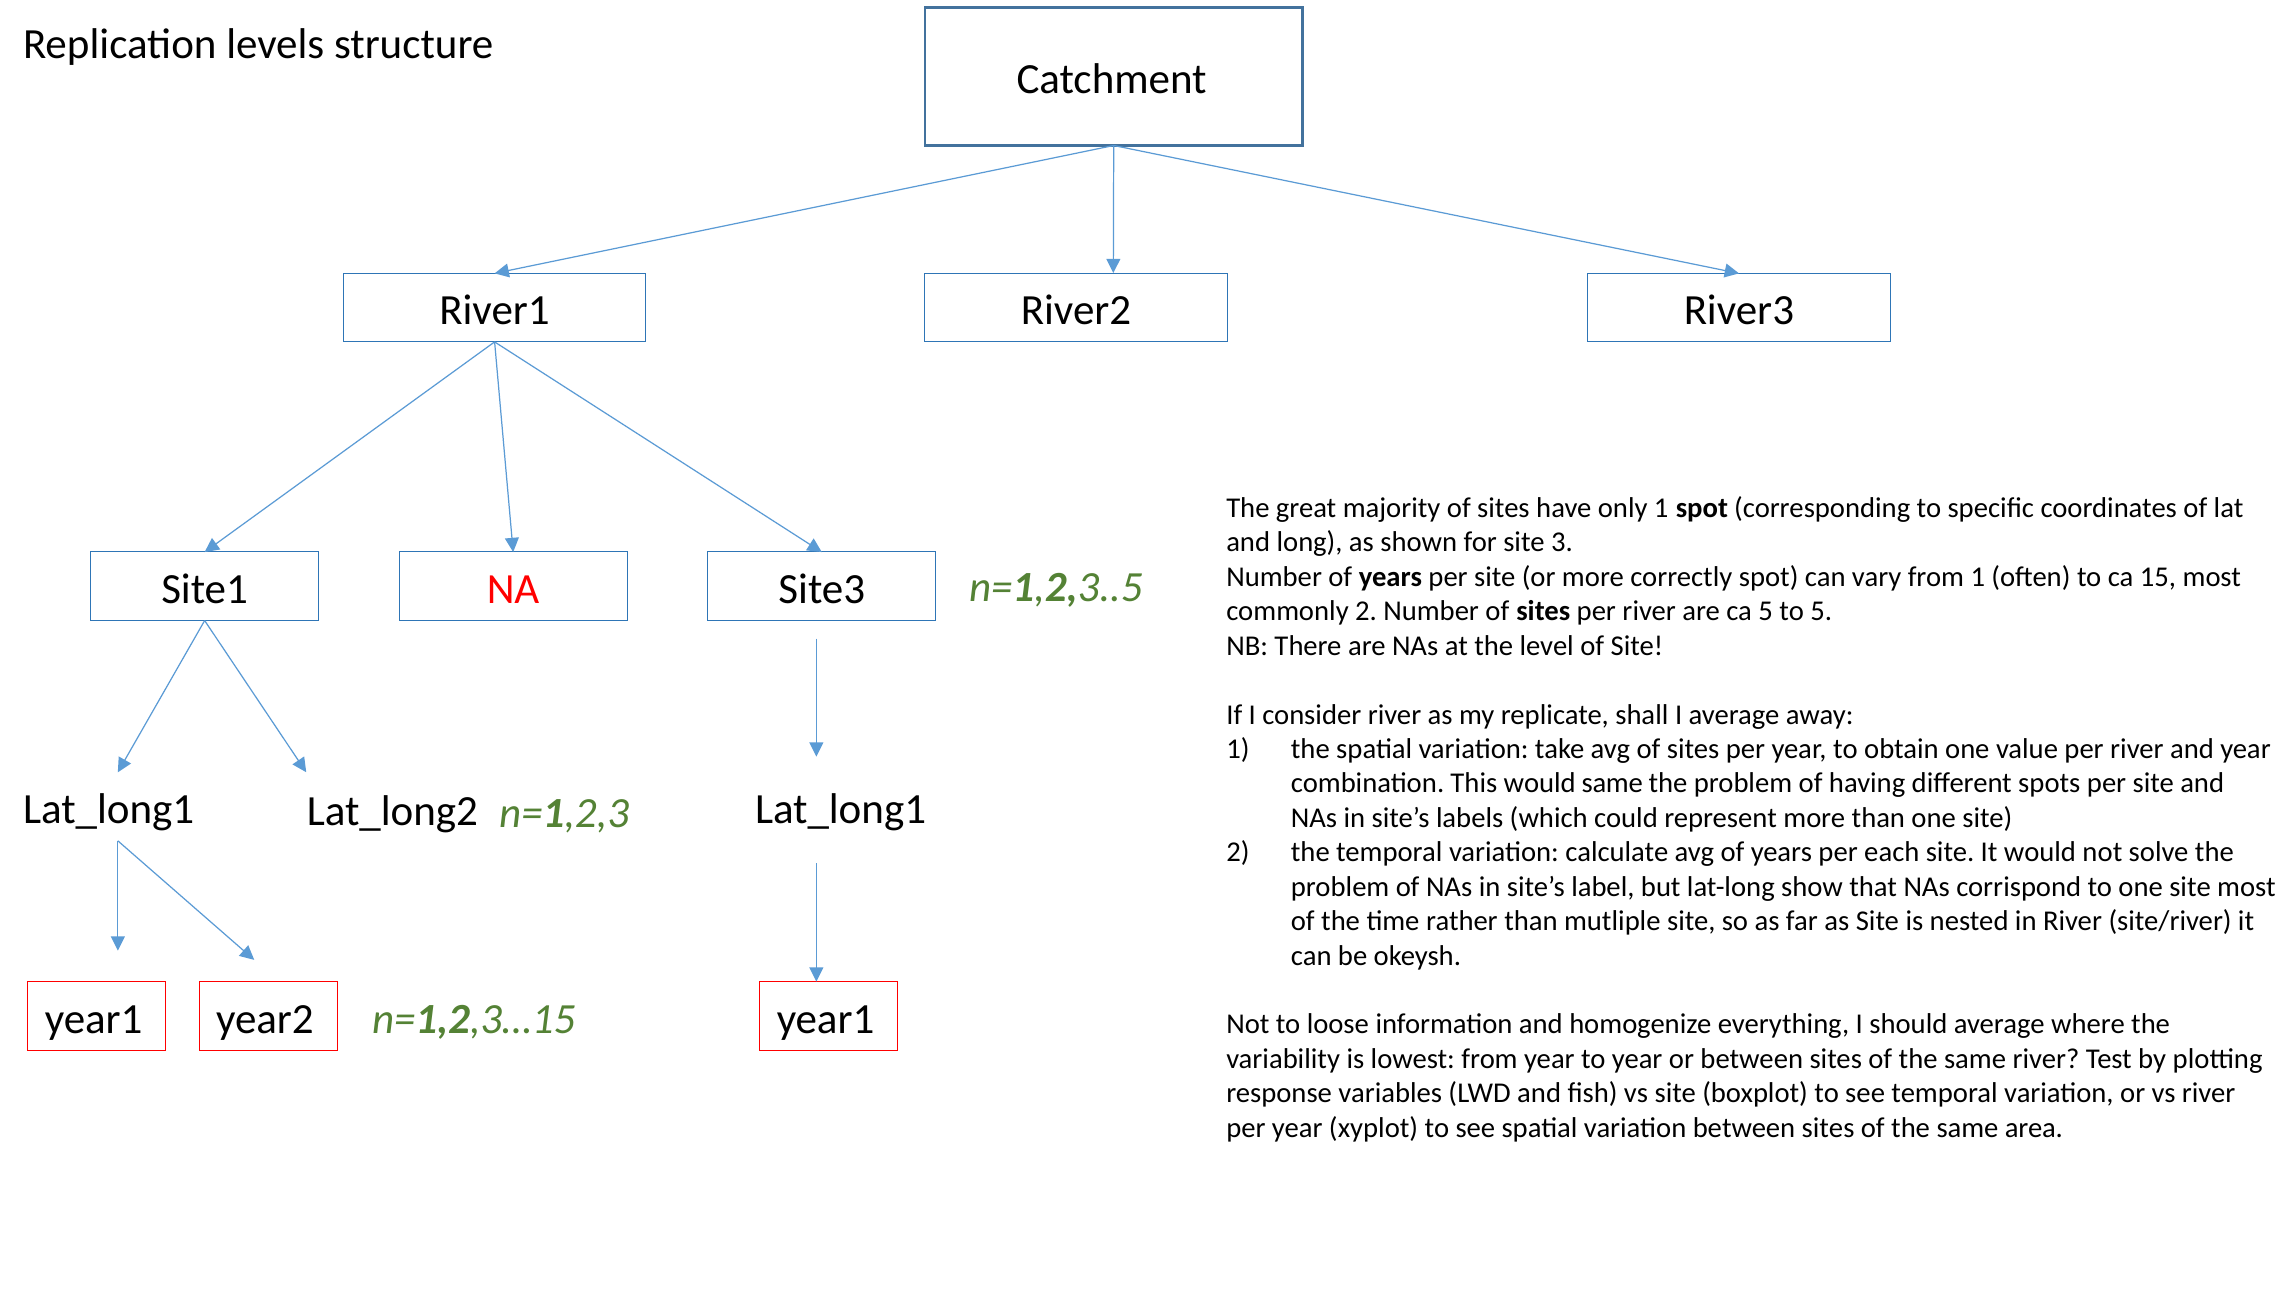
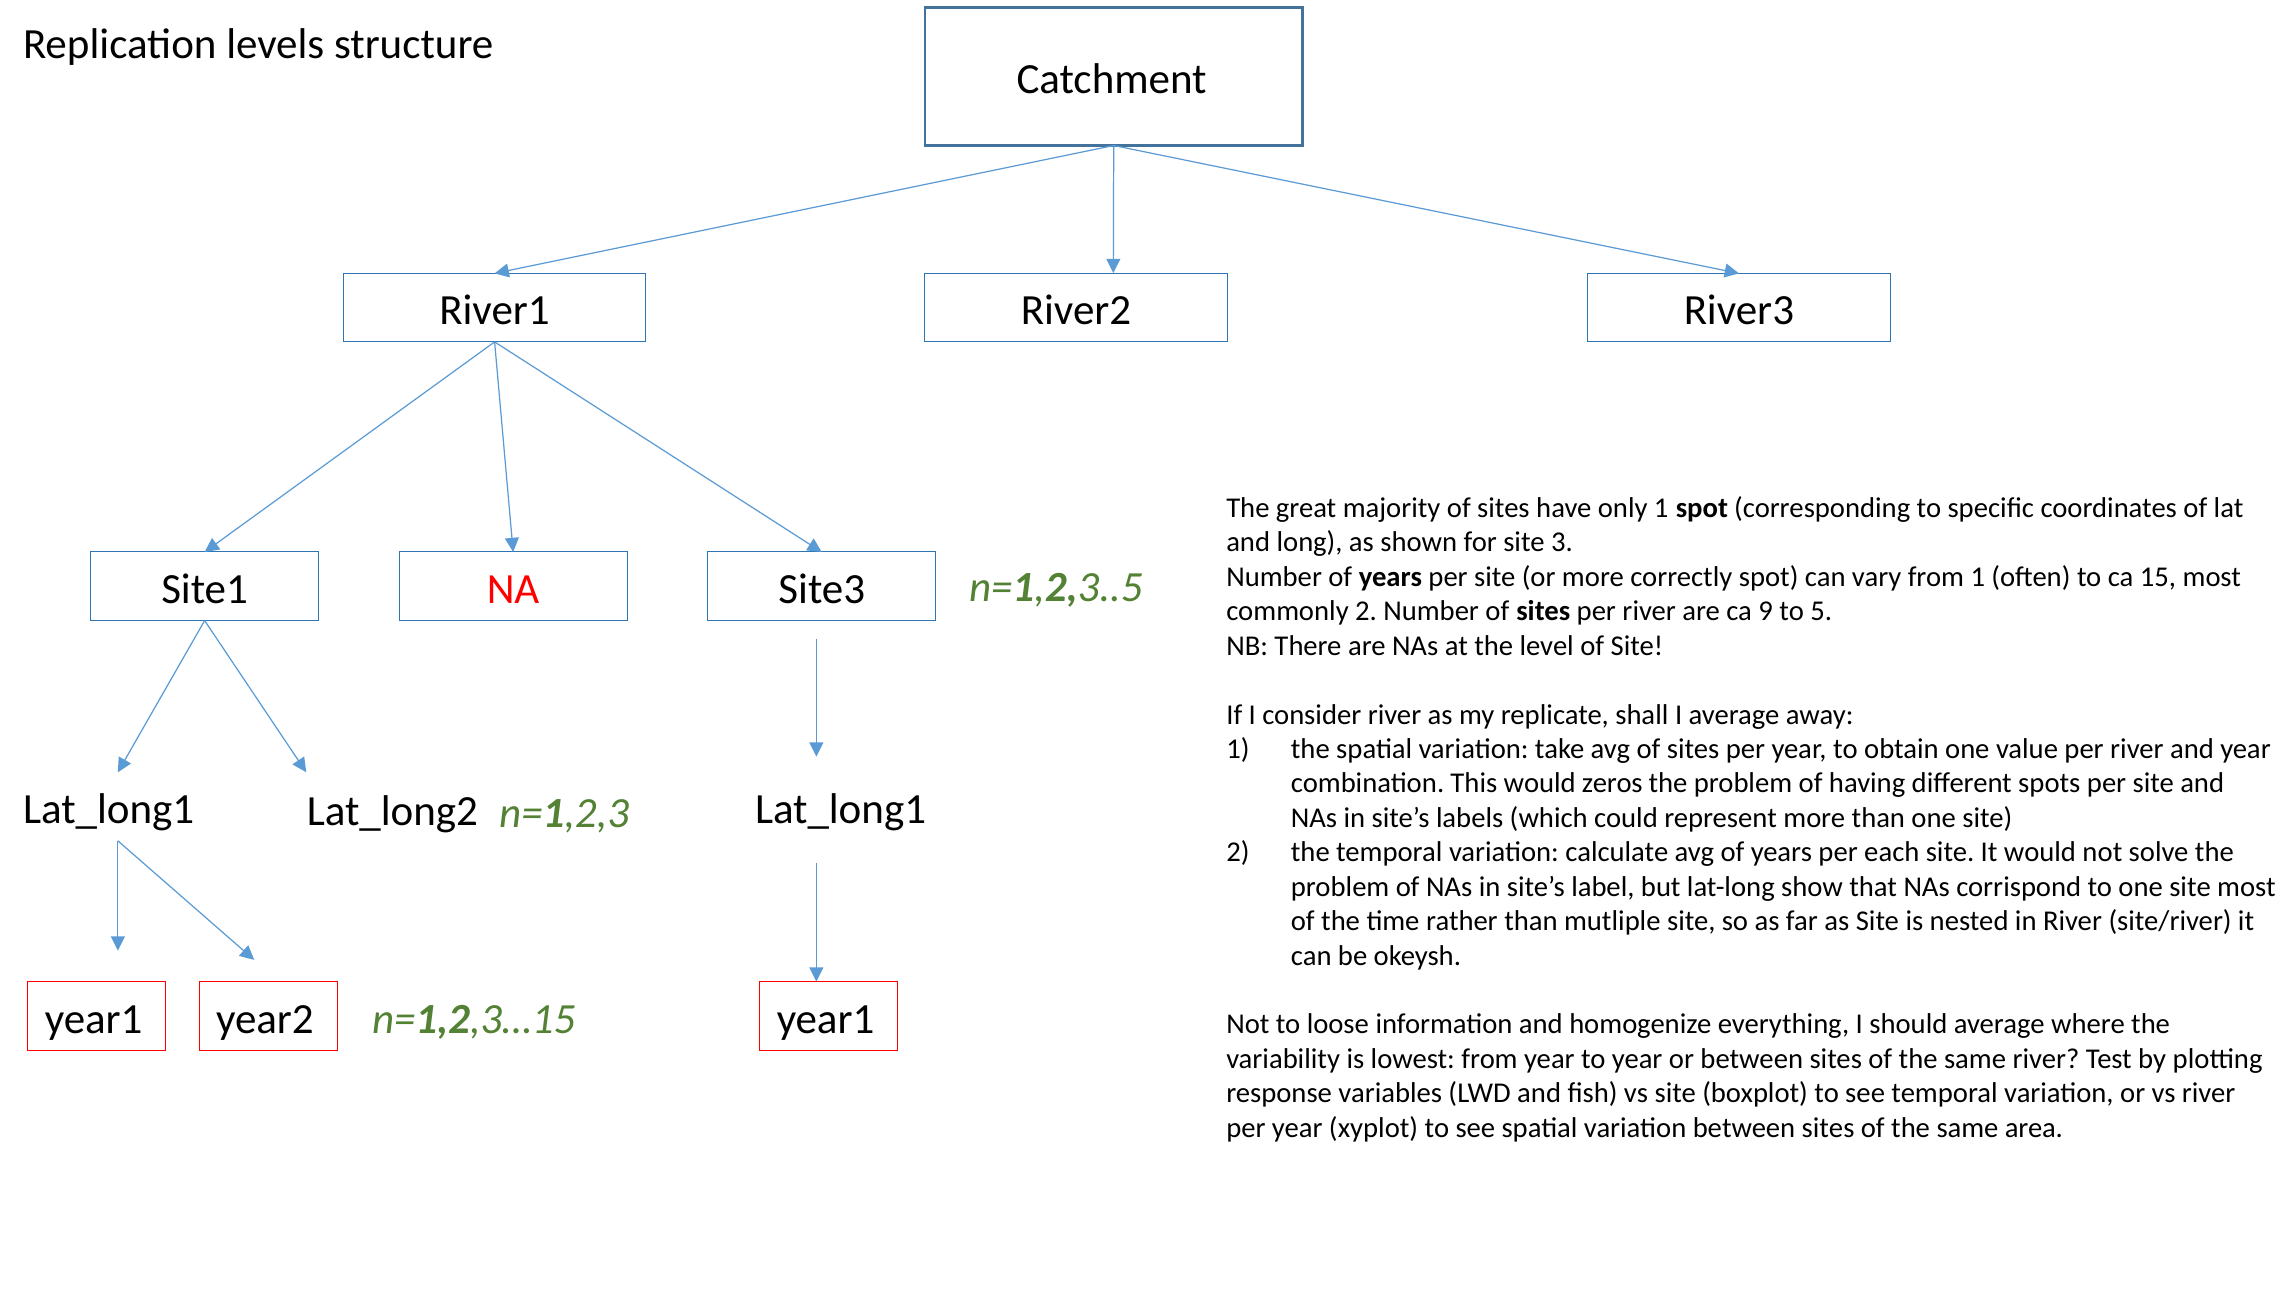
ca 5: 5 -> 9
would same: same -> zeros
